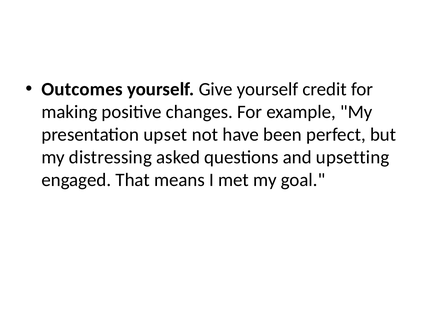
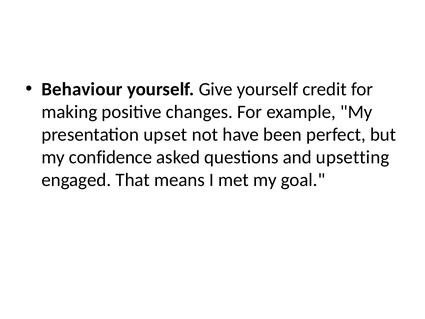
Outcomes: Outcomes -> Behaviour
distressing: distressing -> confidence
